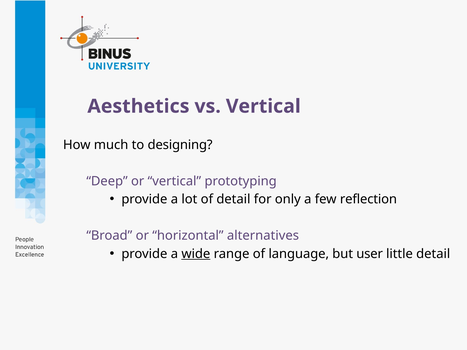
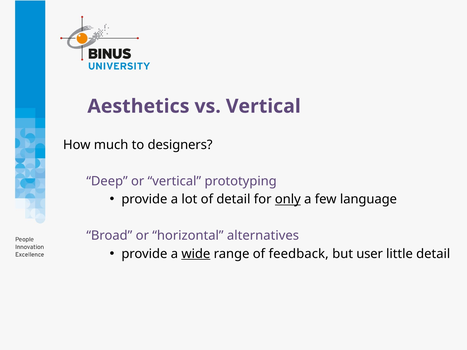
designing: designing -> designers
only underline: none -> present
reflection: reflection -> language
language: language -> feedback
